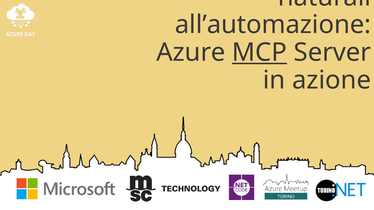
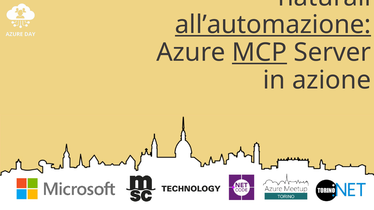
all’automazione underline: none -> present
